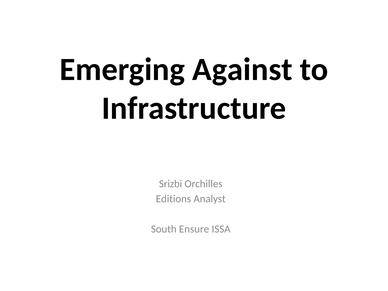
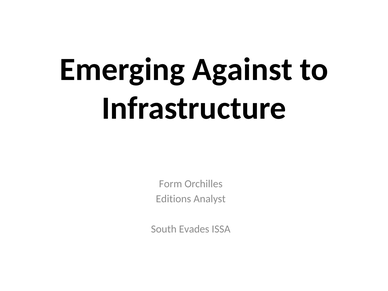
Srizbi: Srizbi -> Form
Ensure: Ensure -> Evades
